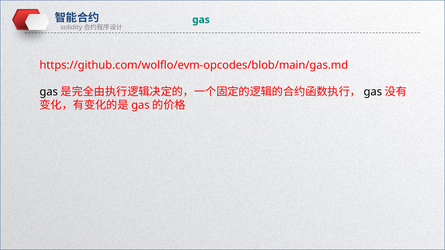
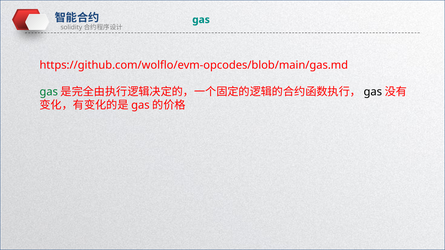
gas at (49, 92) colour: black -> green
